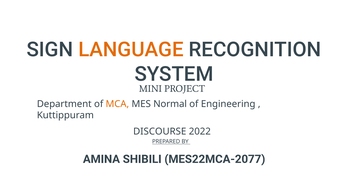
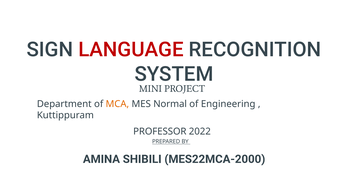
LANGUAGE colour: orange -> red
DISCOURSE: DISCOURSE -> PROFESSOR
MES22MCA-2077: MES22MCA-2077 -> MES22MCA-2000
